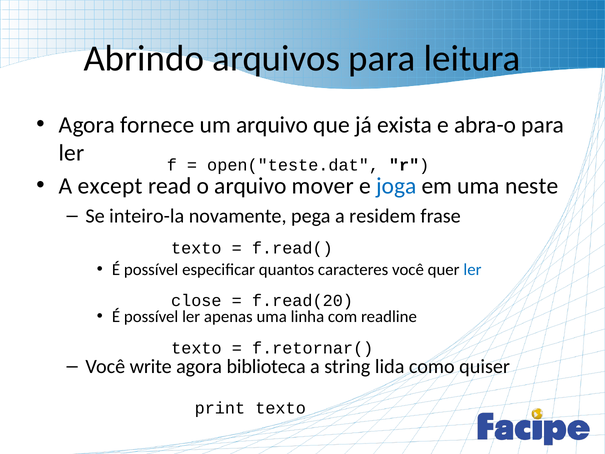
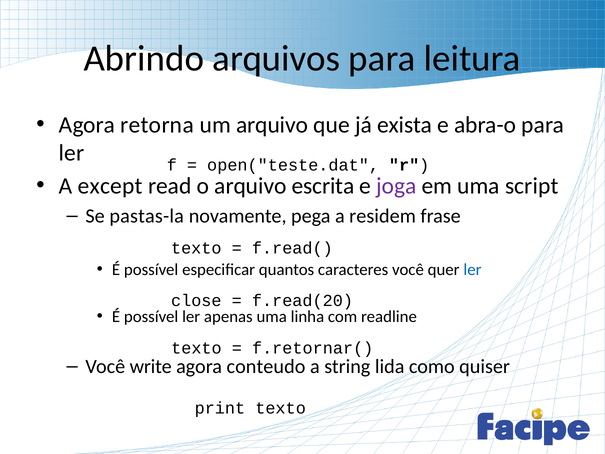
fornece: fornece -> retorna
mover: mover -> escrita
joga colour: blue -> purple
neste: neste -> script
inteiro-la: inteiro-la -> pastas-la
biblioteca: biblioteca -> conteudo
